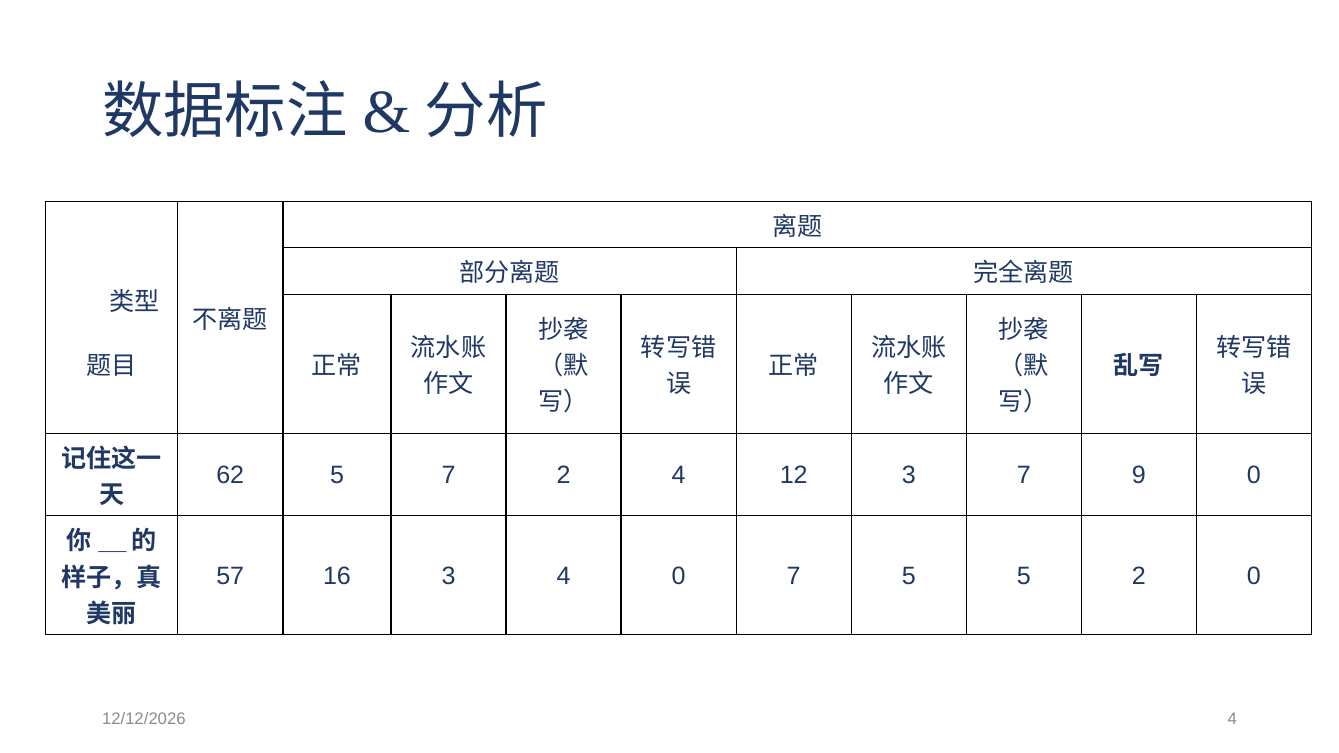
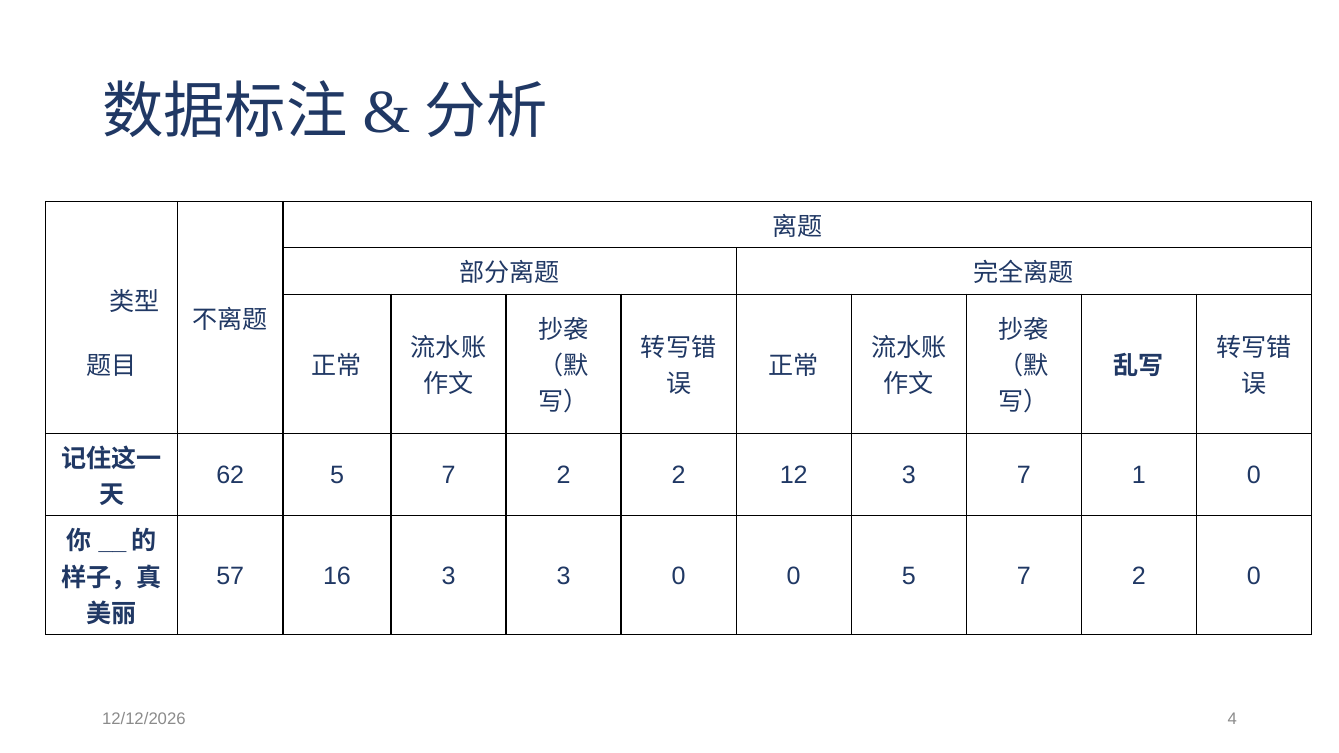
2 4: 4 -> 2
9: 9 -> 1
3 4: 4 -> 3
0 7: 7 -> 0
5 at (1024, 576): 5 -> 7
